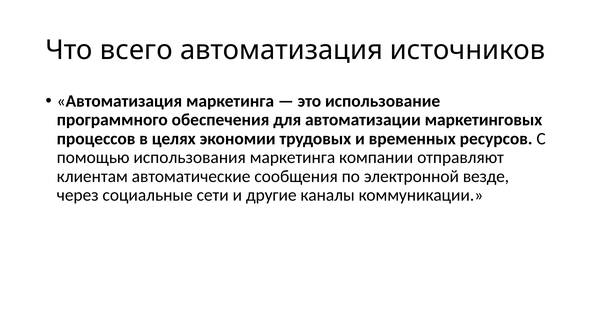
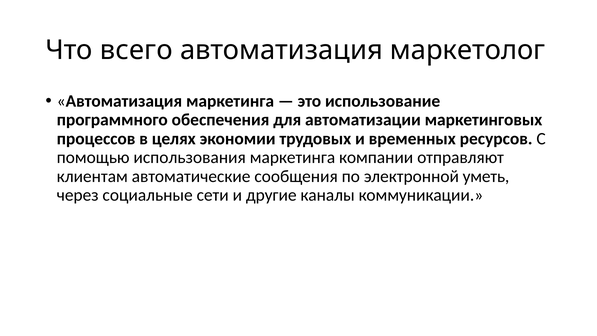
источников: источников -> маркетолог
везде: везде -> уметь
